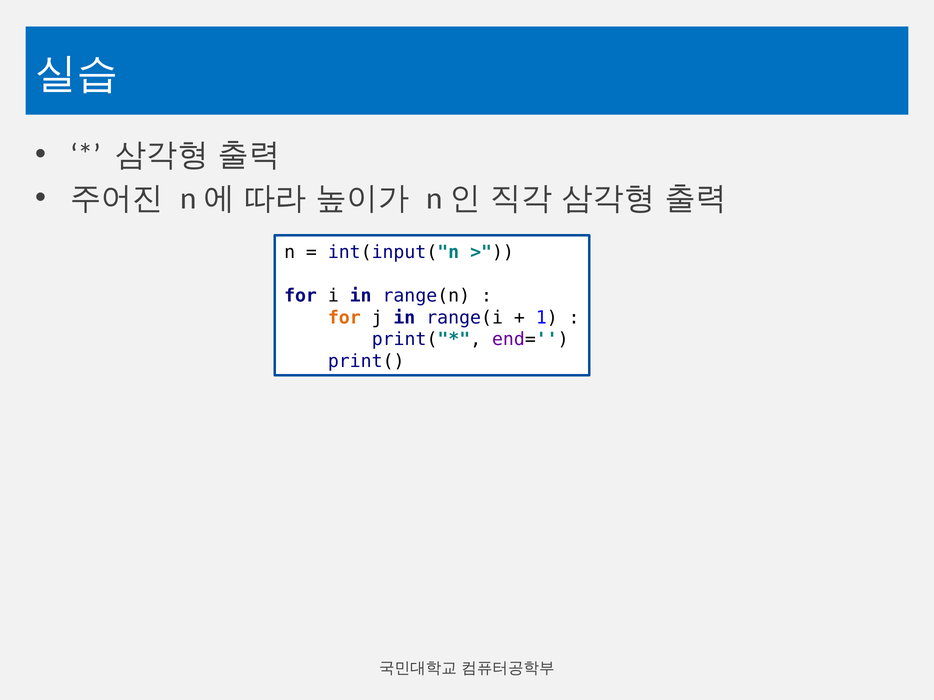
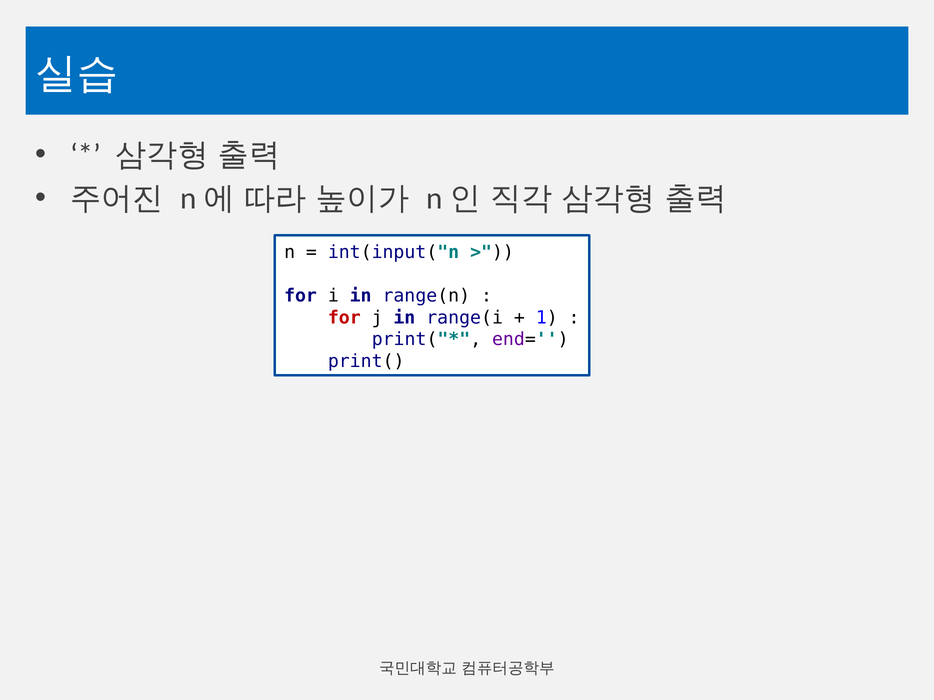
for at (344, 318) colour: orange -> red
